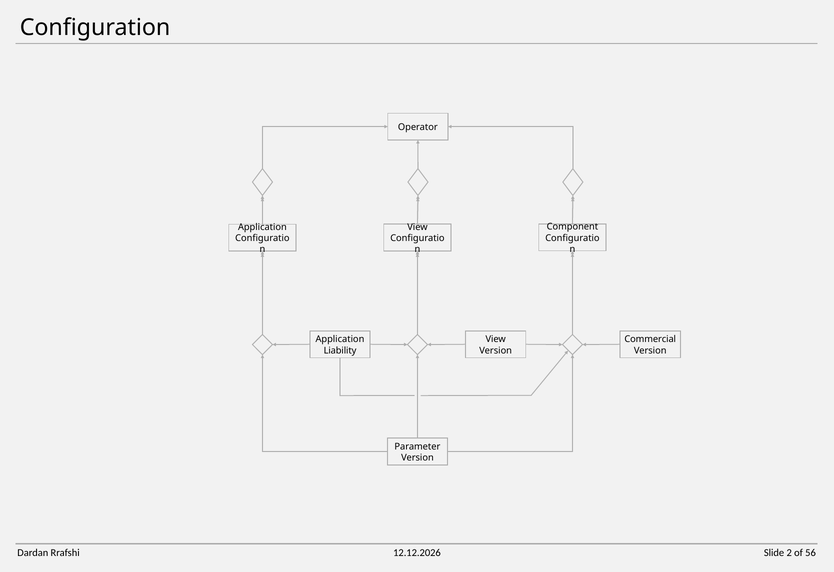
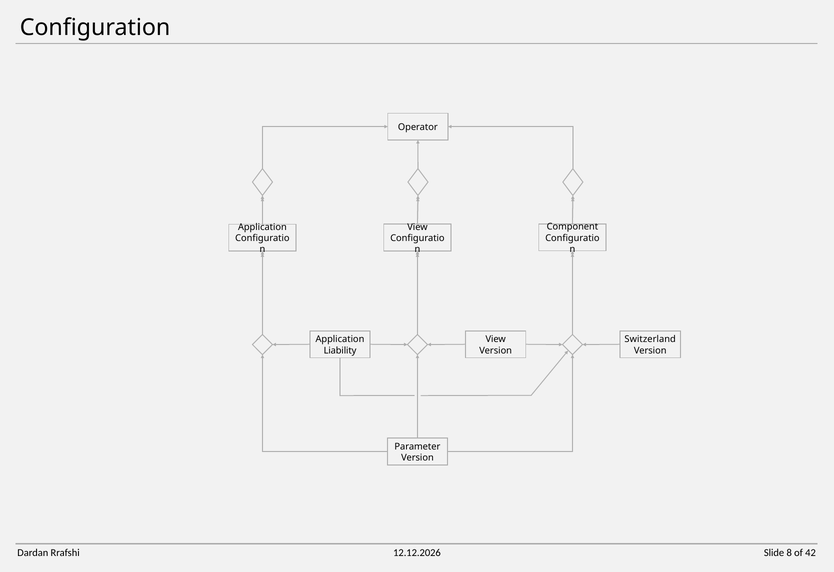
Commercial: Commercial -> Switzerland
2: 2 -> 8
56: 56 -> 42
